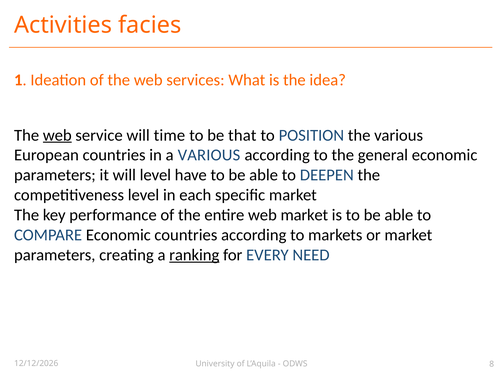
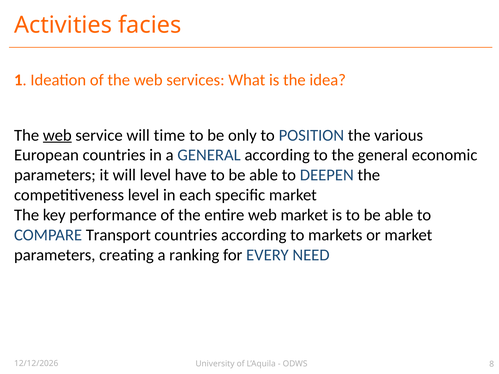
that: that -> only
a VARIOUS: VARIOUS -> GENERAL
COMPARE Economic: Economic -> Transport
ranking underline: present -> none
